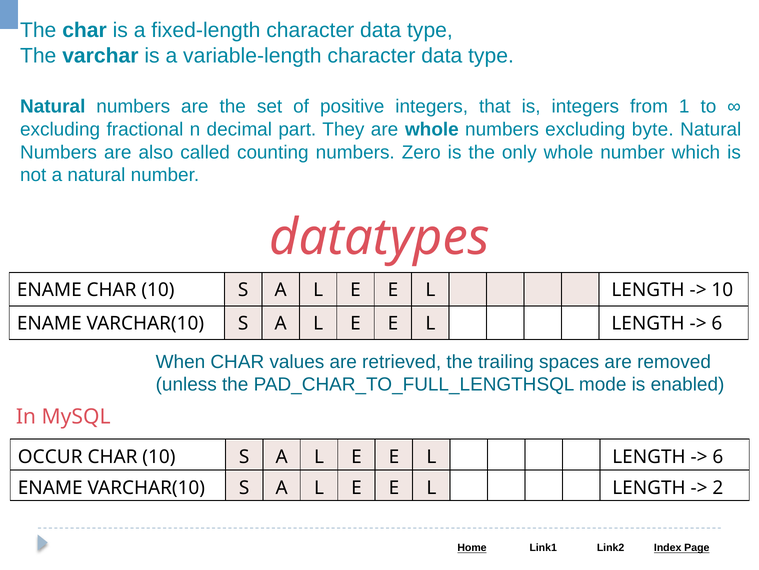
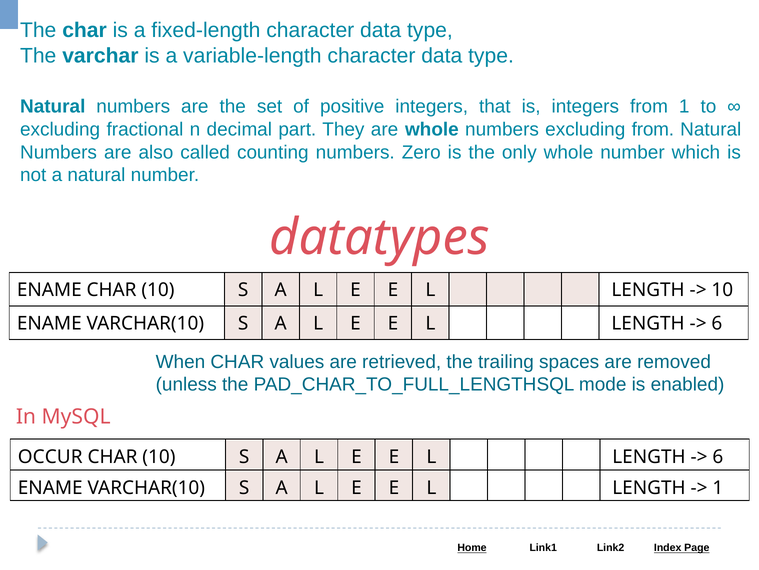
excluding byte: byte -> from
2 at (718, 487): 2 -> 1
